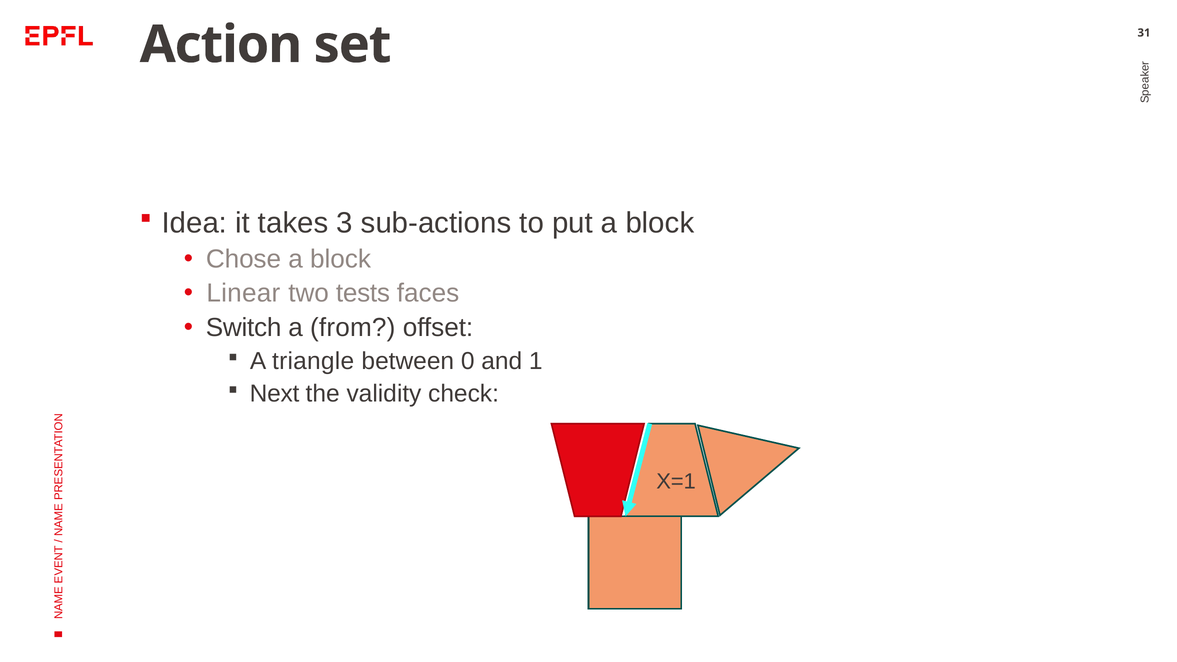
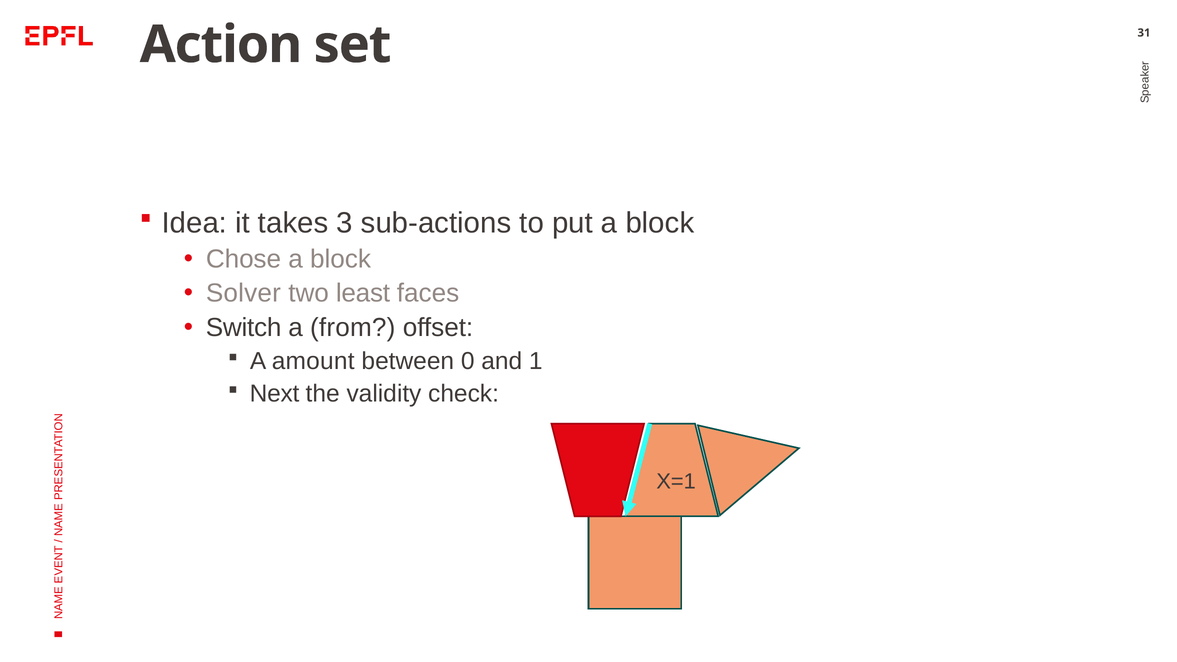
Linear: Linear -> Solver
tests: tests -> least
triangle: triangle -> amount
